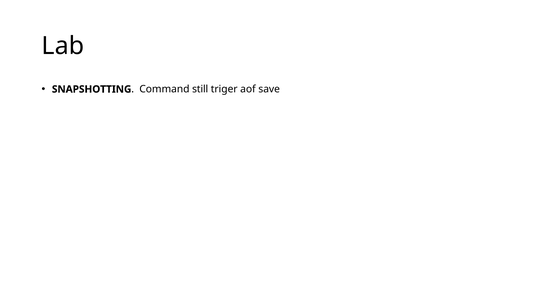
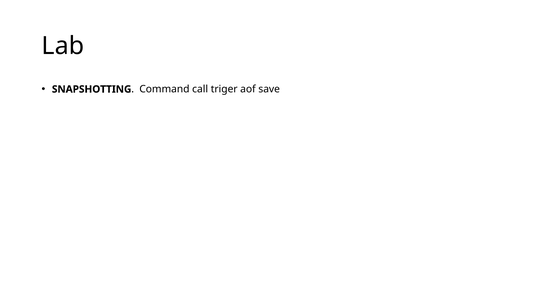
still: still -> call
